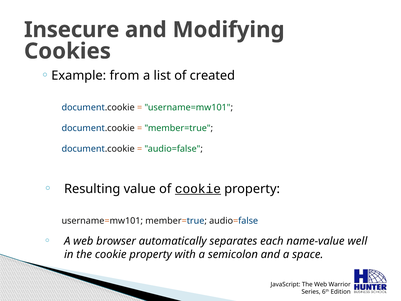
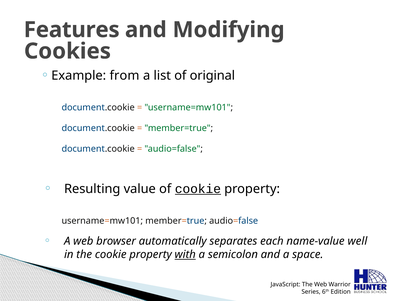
Insecure: Insecure -> Features
created: created -> original
with underline: none -> present
